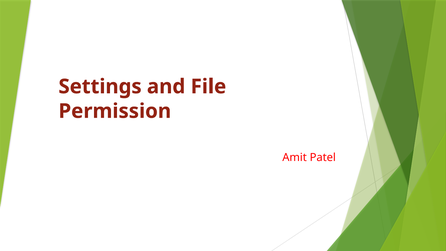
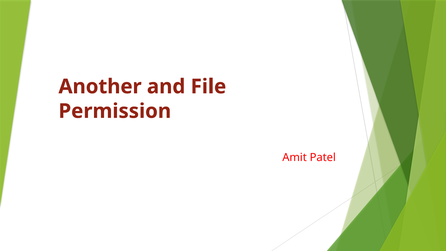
Settings: Settings -> Another
